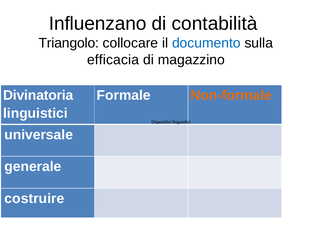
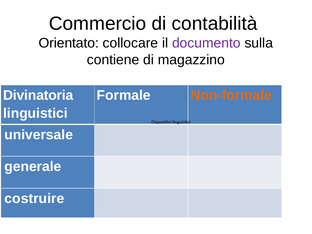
Influenzano: Influenzano -> Commercio
Triangolo: Triangolo -> Orientato
documento colour: blue -> purple
efficacia: efficacia -> contiene
